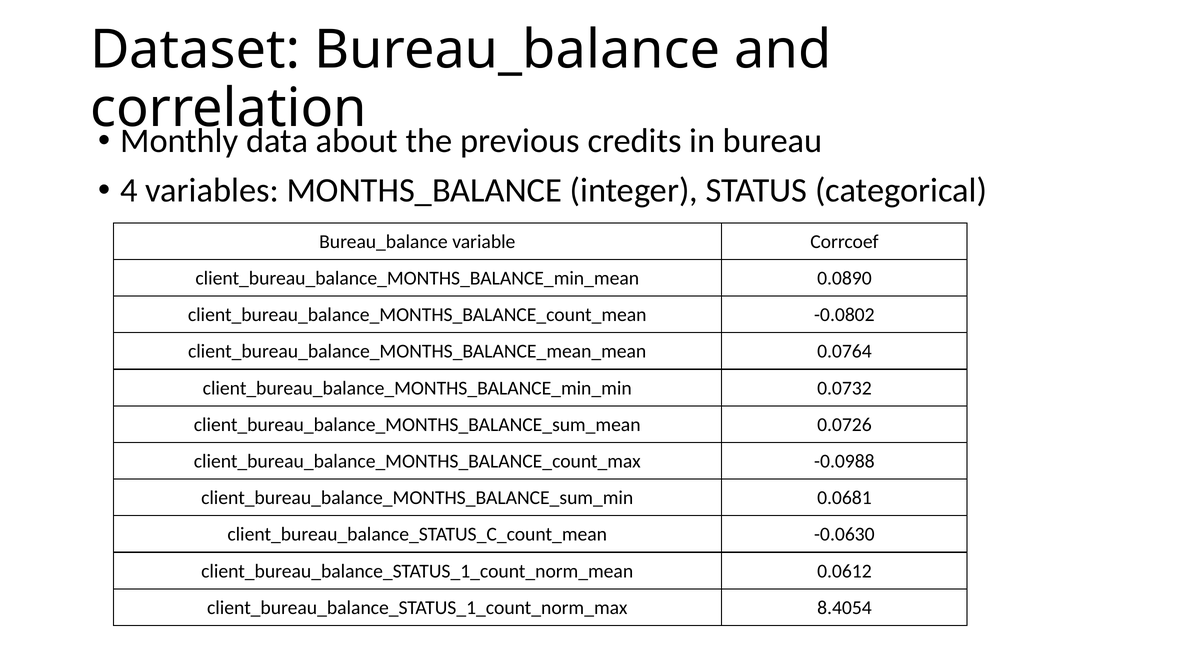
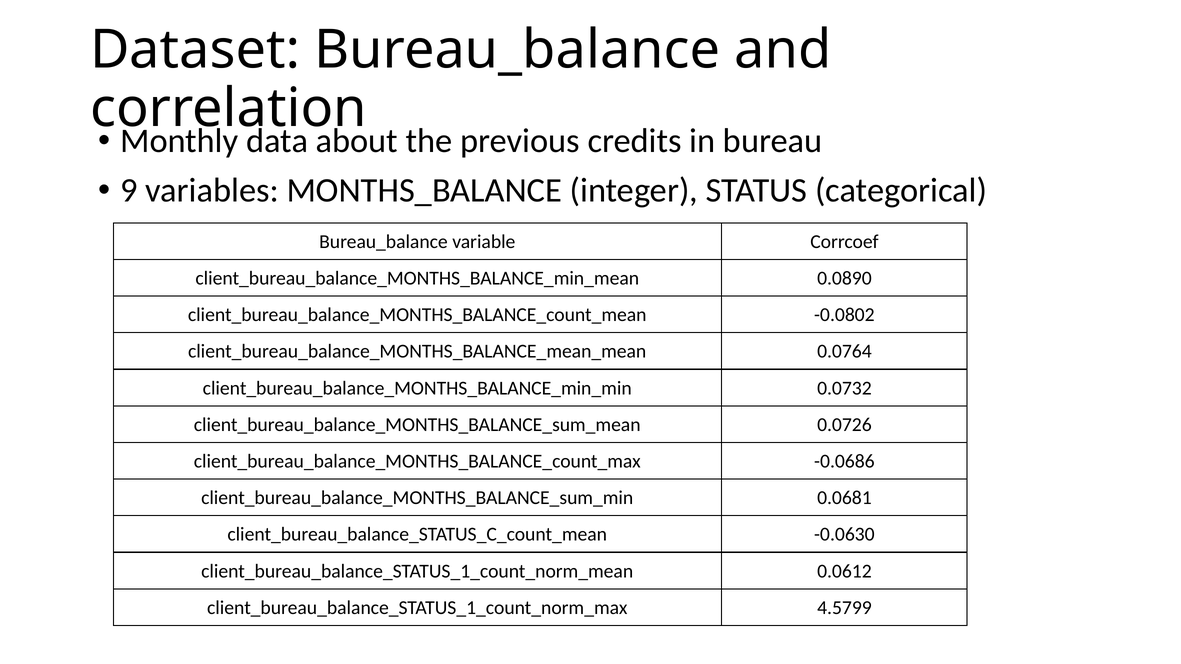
4: 4 -> 9
-0.0988: -0.0988 -> -0.0686
8.4054: 8.4054 -> 4.5799
